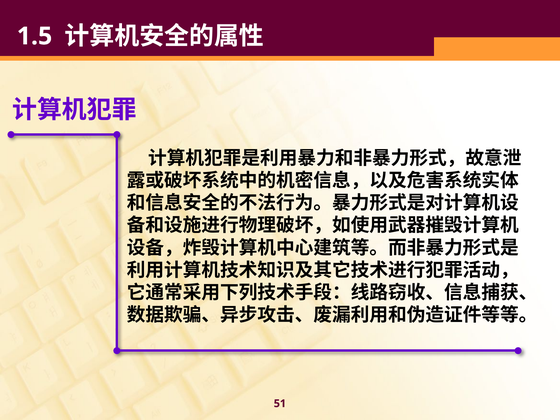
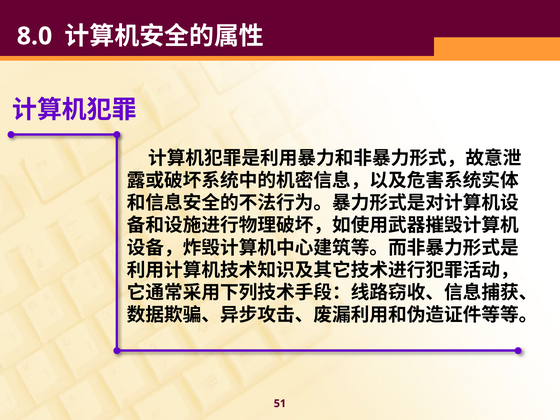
1.5: 1.5 -> 8.0
